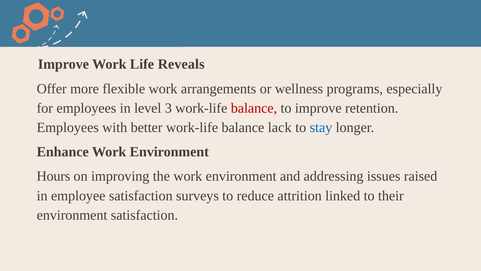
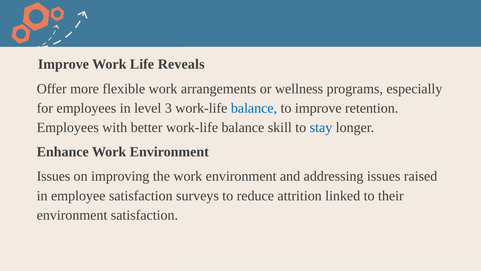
balance at (254, 108) colour: red -> blue
lack: lack -> skill
Hours at (53, 176): Hours -> Issues
